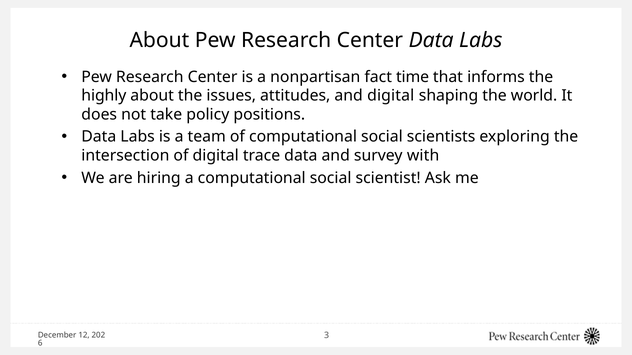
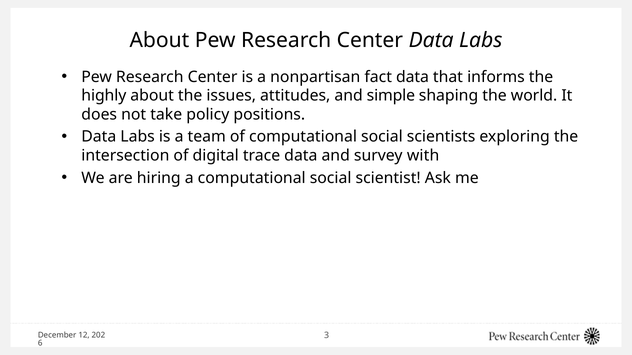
fact time: time -> data
and digital: digital -> simple
